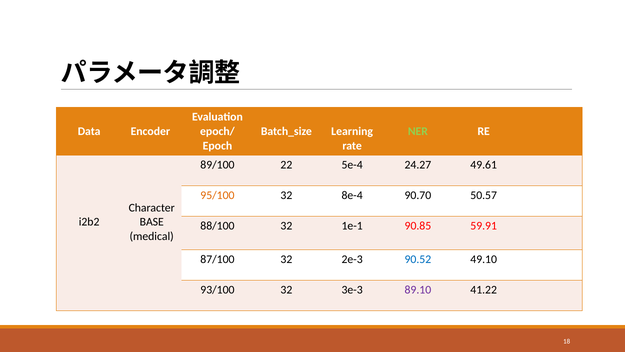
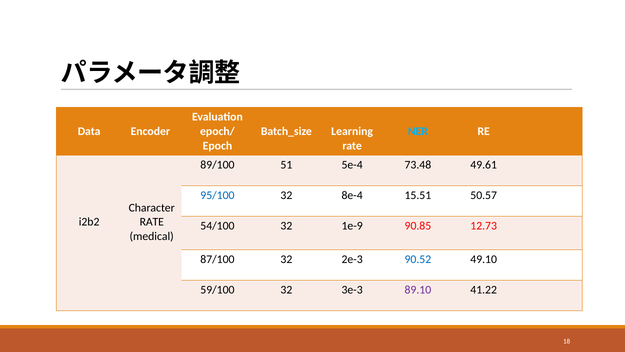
NER colour: light green -> light blue
22: 22 -> 51
24.27: 24.27 -> 73.48
95/100 colour: orange -> blue
90.70: 90.70 -> 15.51
BASE at (152, 222): BASE -> RATE
88/100: 88/100 -> 54/100
1e-1: 1e-1 -> 1e-9
59.91: 59.91 -> 12.73
93/100: 93/100 -> 59/100
